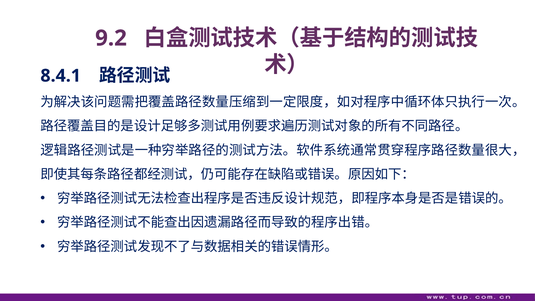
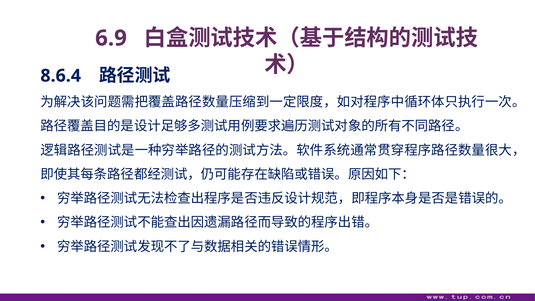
9.2: 9.2 -> 6.9
8.4.1: 8.4.1 -> 8.6.4
